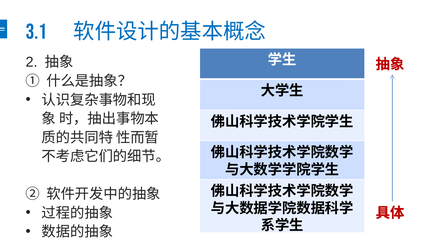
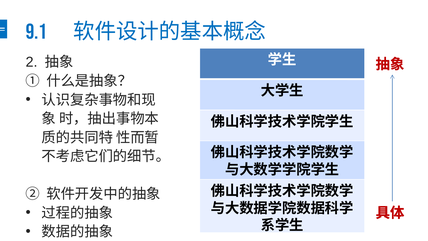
3.1: 3.1 -> 9.1
